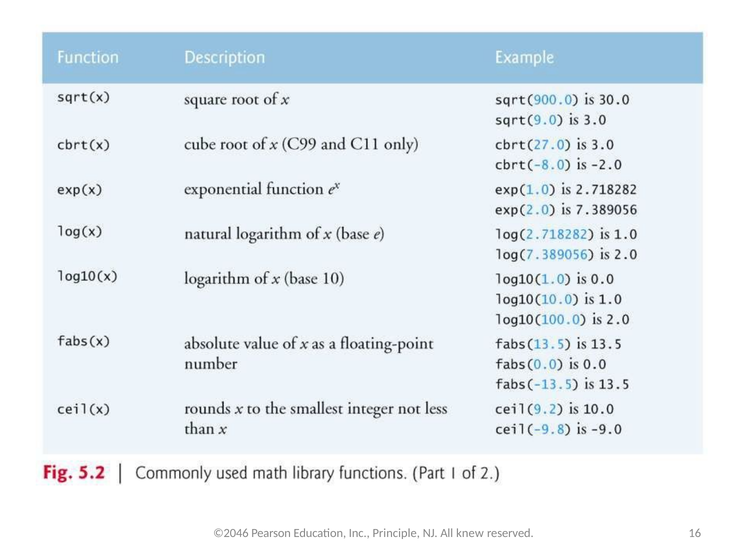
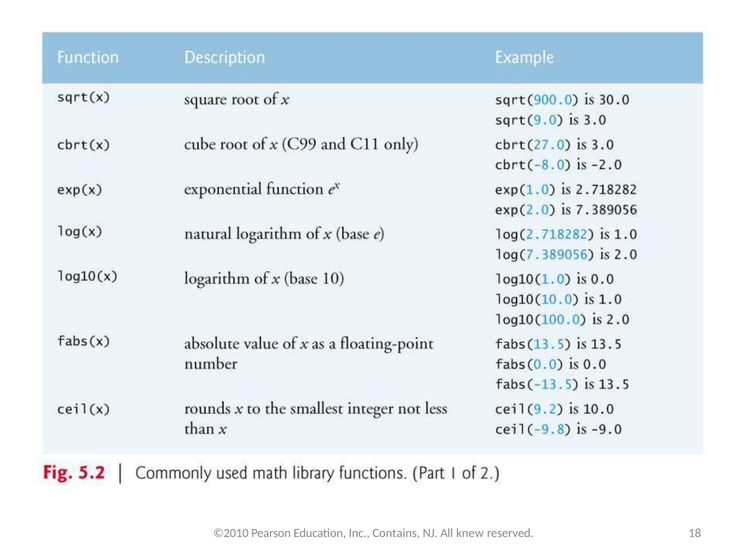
©2046: ©2046 -> ©2010
Principle: Principle -> Contains
16: 16 -> 18
